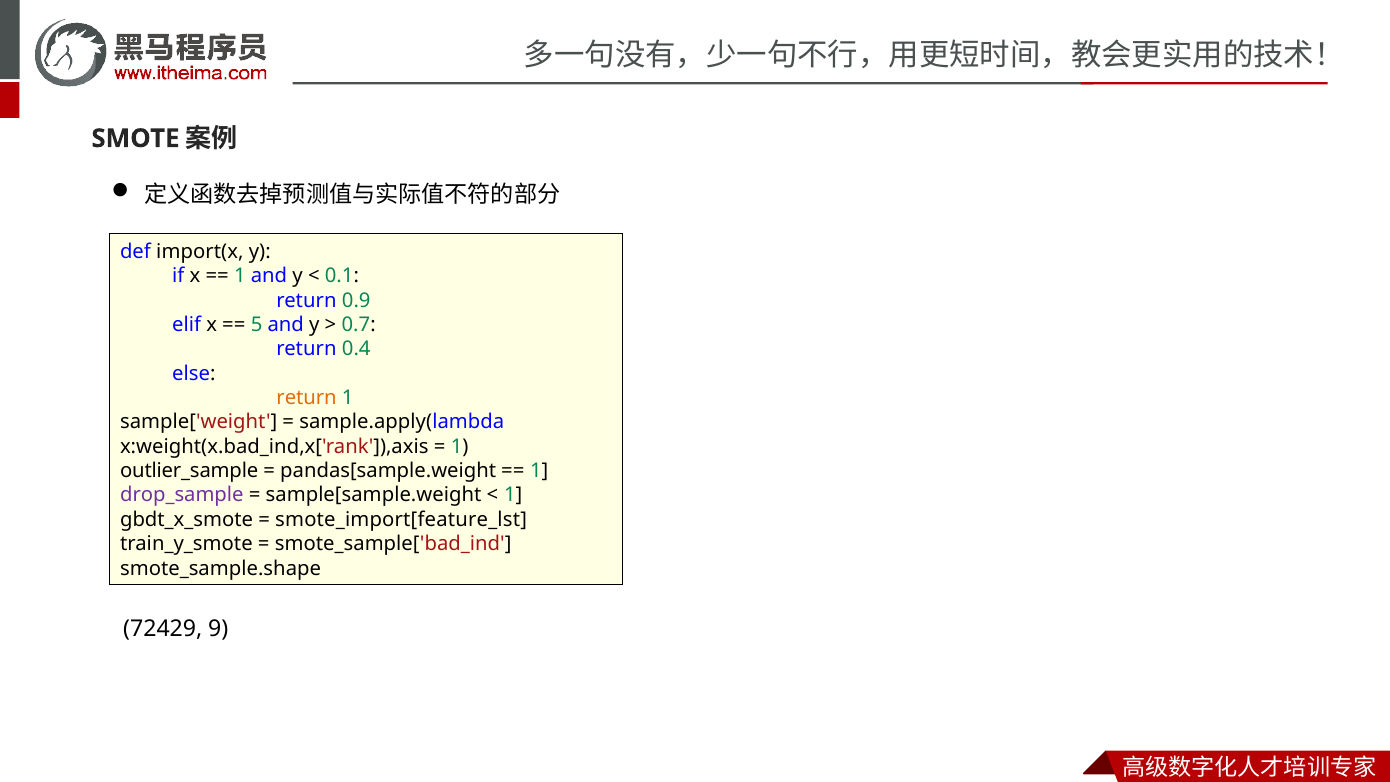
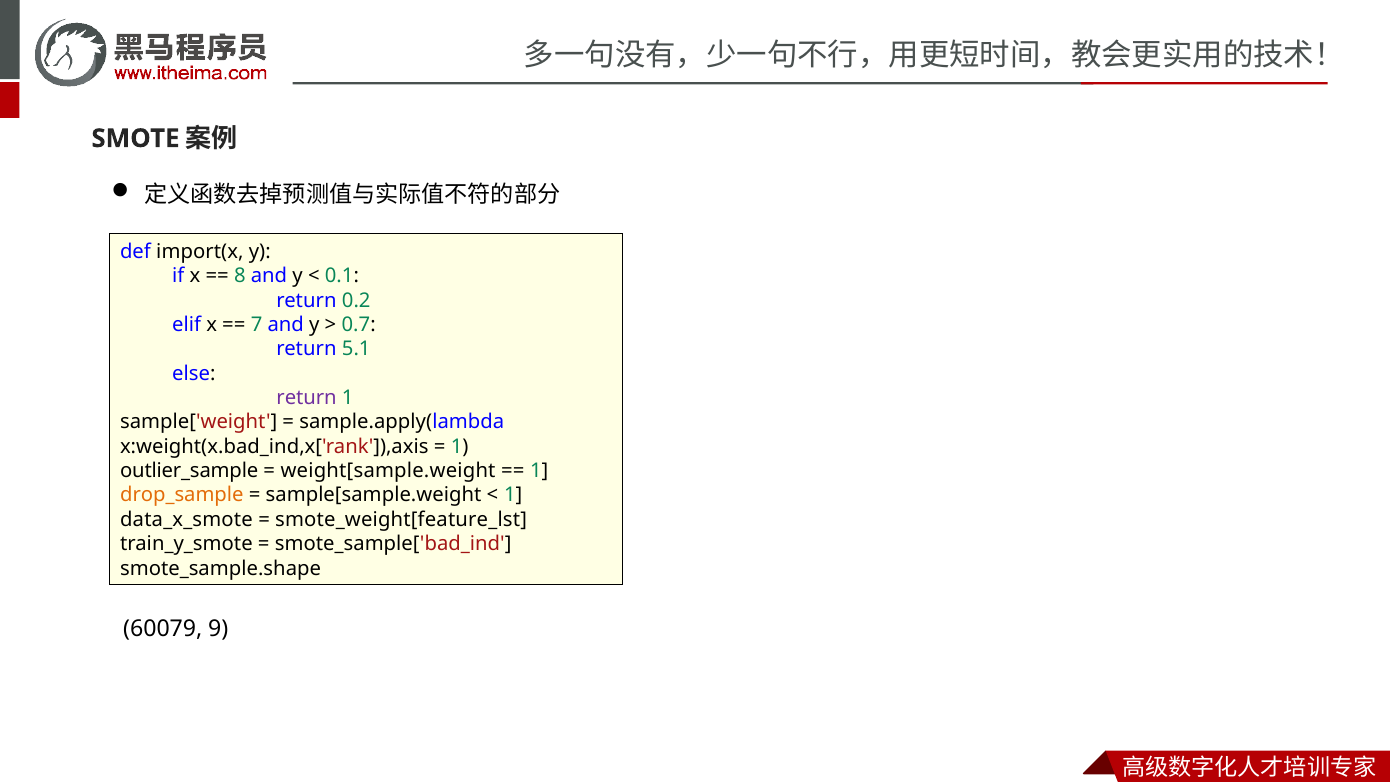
1 at (240, 276): 1 -> 8
0.9: 0.9 -> 0.2
5: 5 -> 7
0.4: 0.4 -> 5.1
return at (307, 398) colour: orange -> purple
pandas[sample.weight: pandas[sample.weight -> weight[sample.weight
drop_sample colour: purple -> orange
gbdt_x_smote: gbdt_x_smote -> data_x_smote
smote_import[feature_lst: smote_import[feature_lst -> smote_weight[feature_lst
72429: 72429 -> 60079
